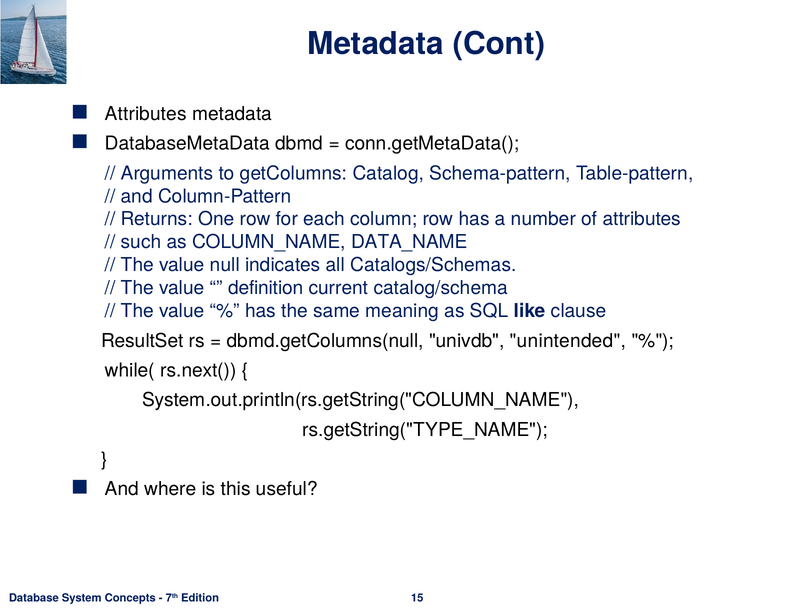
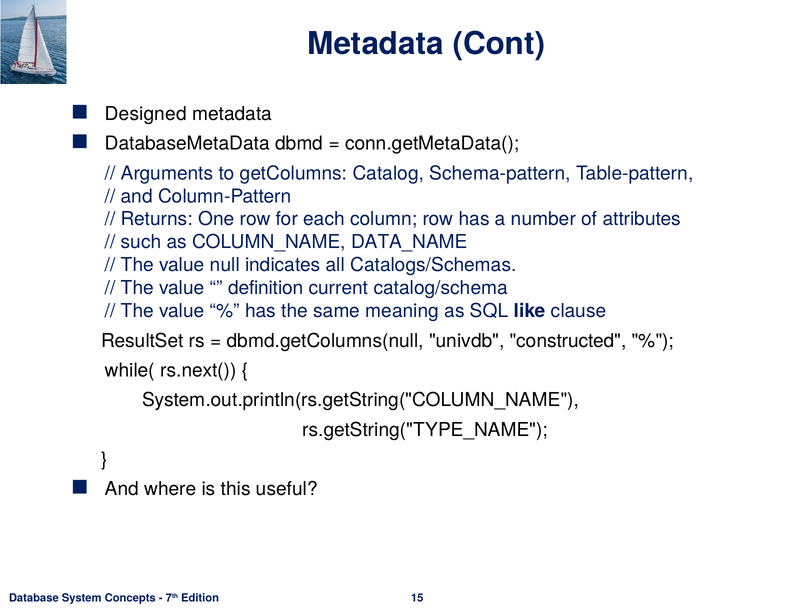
Attributes at (146, 114): Attributes -> Designed
unintended: unintended -> constructed
